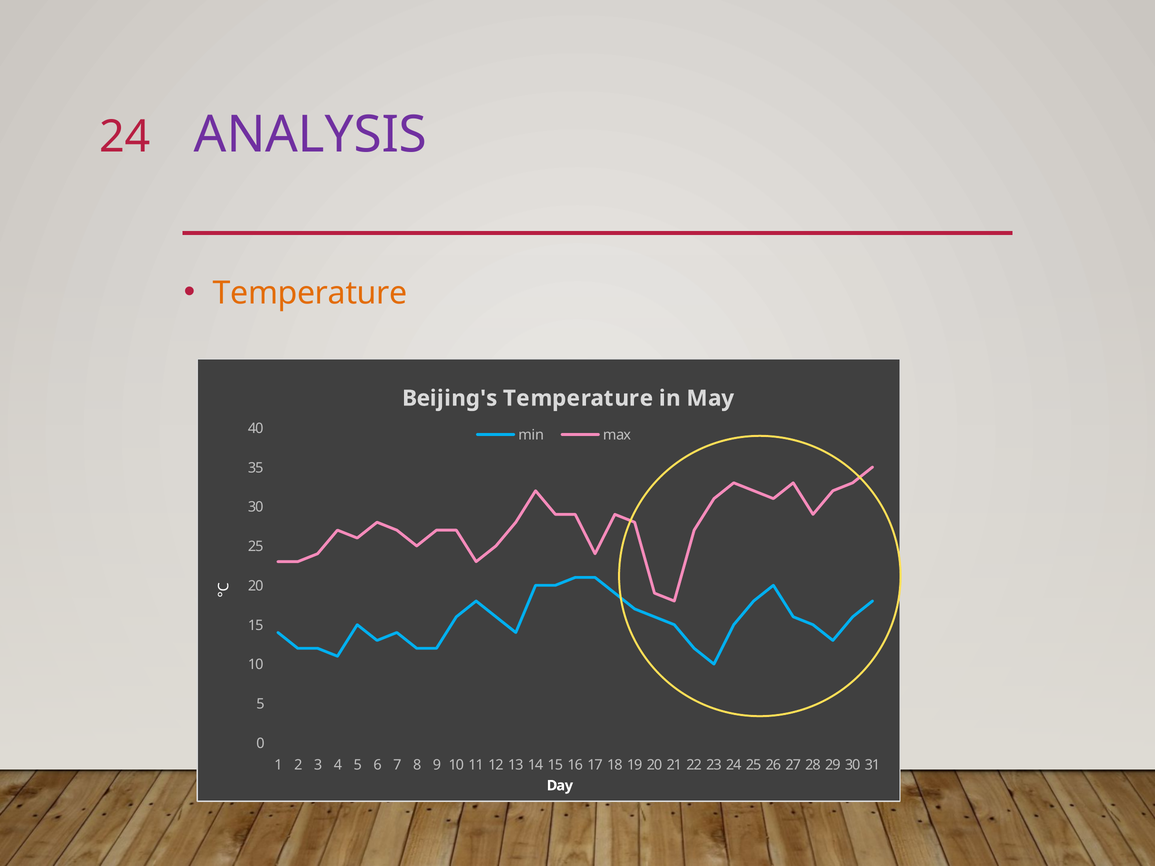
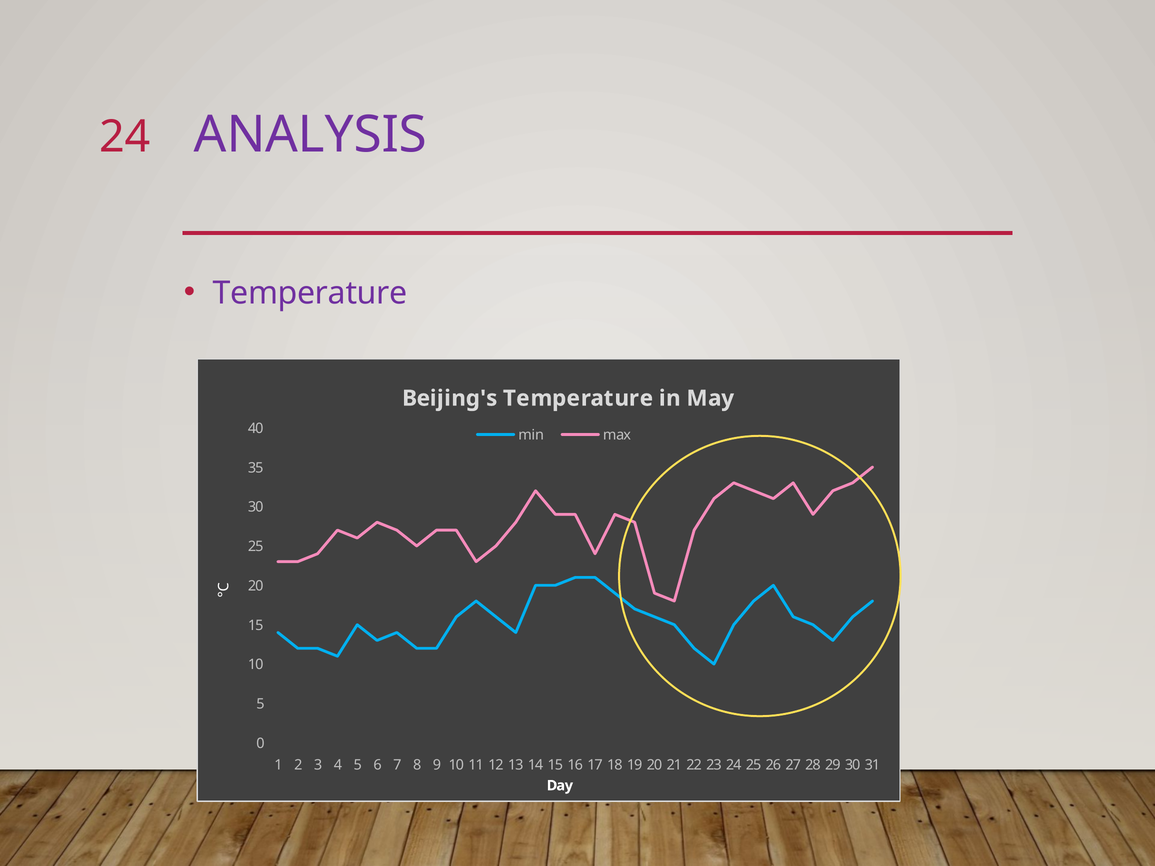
Temperature at (310, 293) colour: orange -> purple
